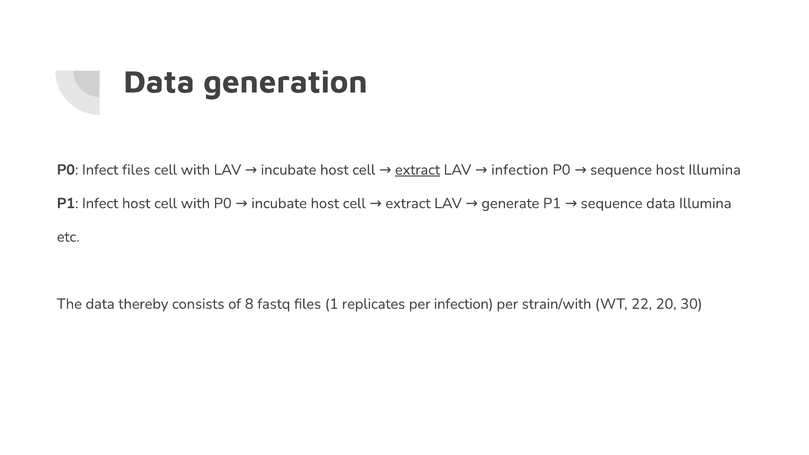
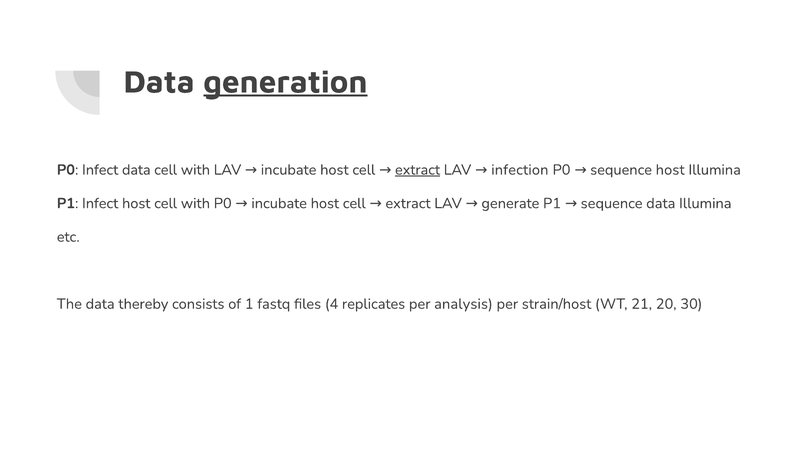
generation underline: none -> present
Infect files: files -> data
8: 8 -> 1
1: 1 -> 4
per infection: infection -> analysis
strain/with: strain/with -> strain/host
22: 22 -> 21
